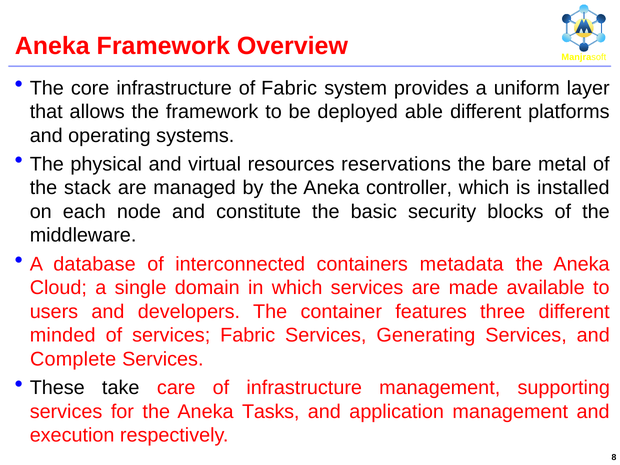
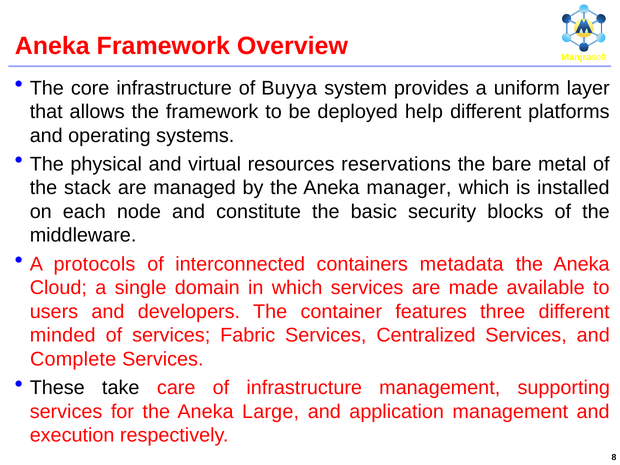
of Fabric: Fabric -> Buyya
able: able -> help
controller: controller -> manager
database: database -> protocols
Generating: Generating -> Centralized
Tasks: Tasks -> Large
